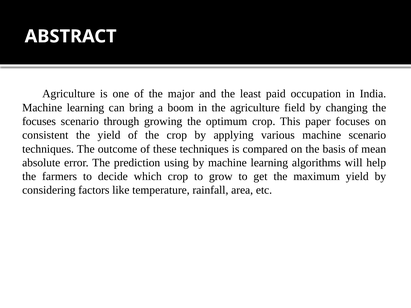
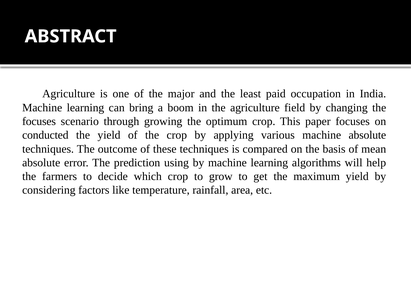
consistent: consistent -> conducted
machine scenario: scenario -> absolute
